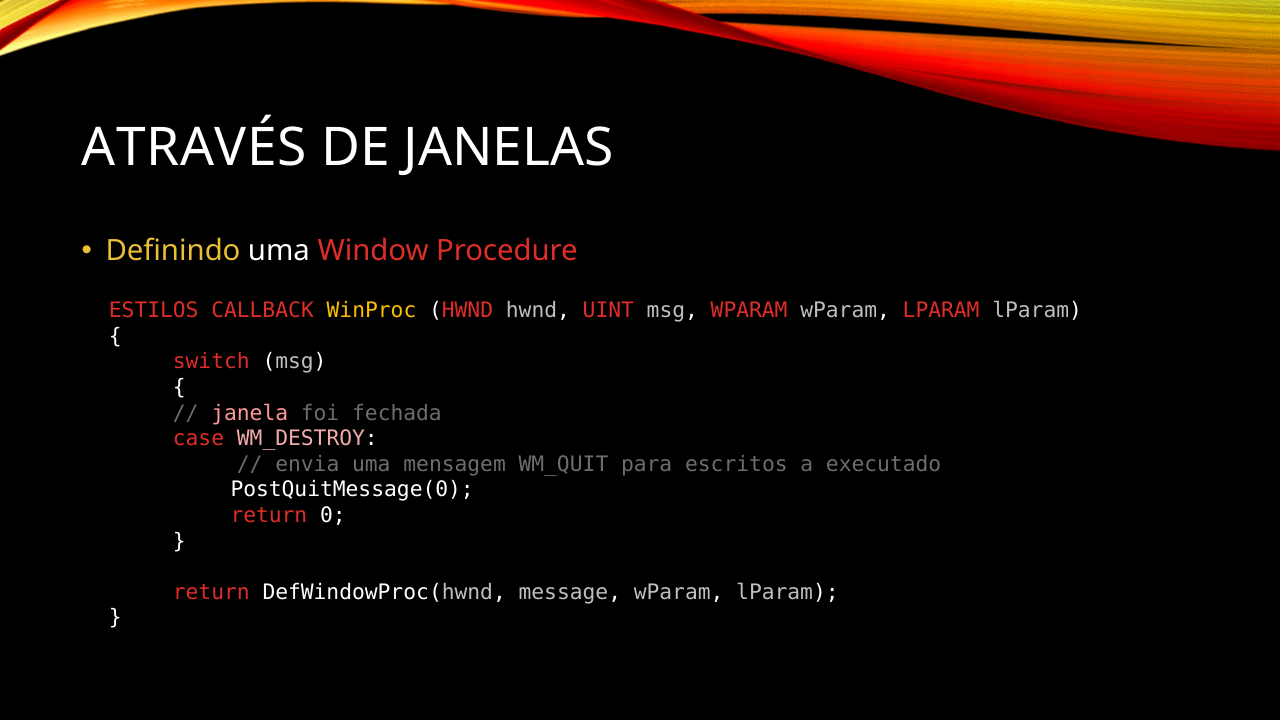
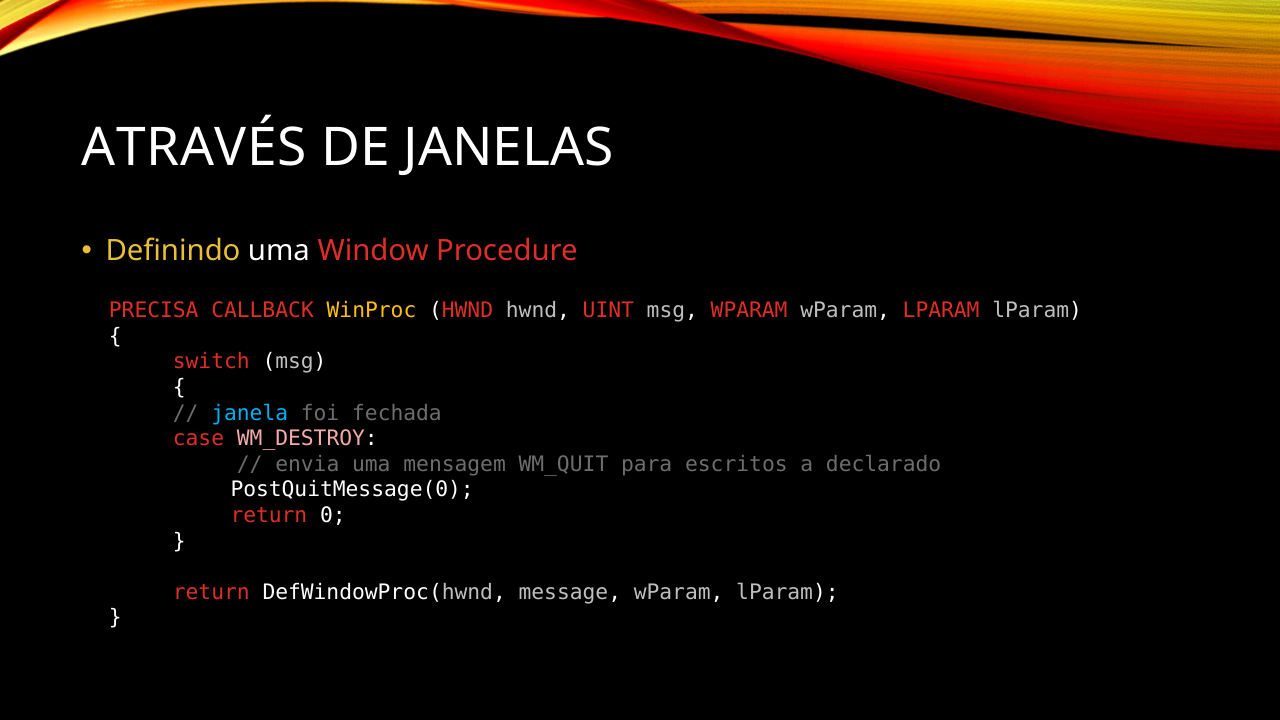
ESTILOS: ESTILOS -> PRECISA
janela colour: pink -> light blue
executado: executado -> declarado
